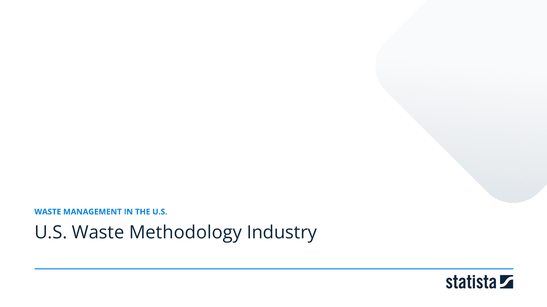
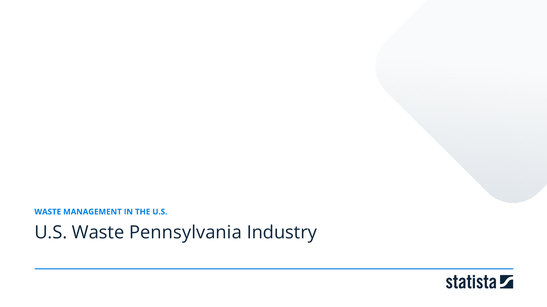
Methodology: Methodology -> Pennsylvania
